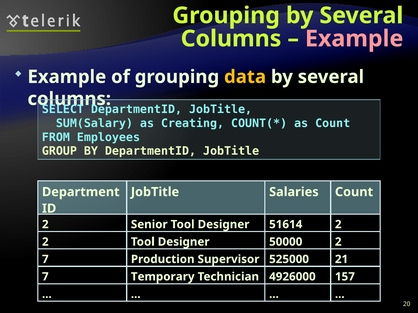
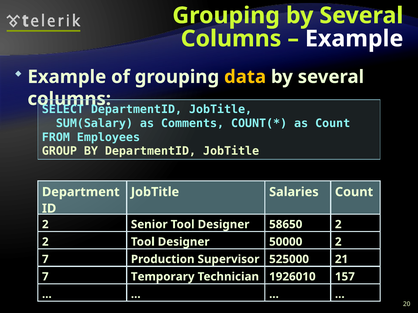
Example at (354, 39) colour: pink -> white
Creating: Creating -> Comments
51614: 51614 -> 58650
4926000: 4926000 -> 1926010
